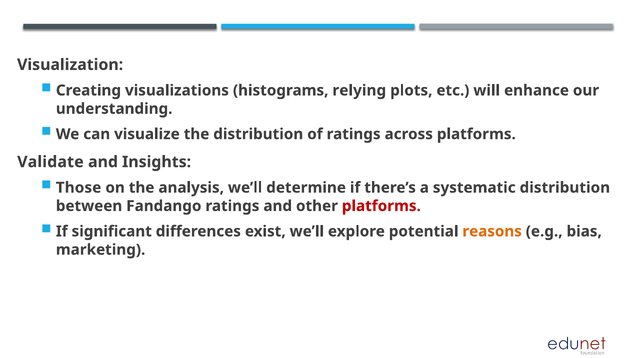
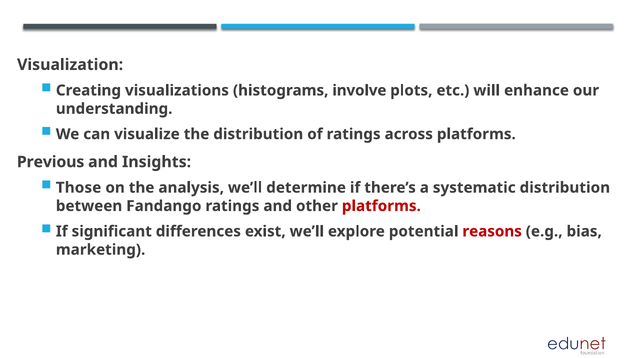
relying: relying -> involve
Validate: Validate -> Previous
reasons colour: orange -> red
